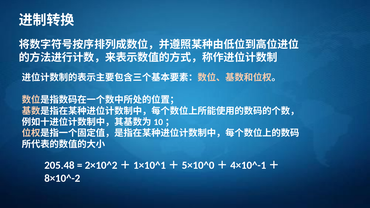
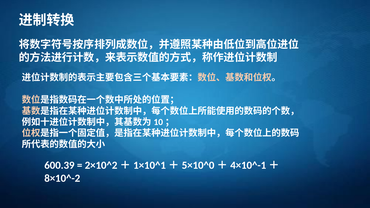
205.48: 205.48 -> 600.39
